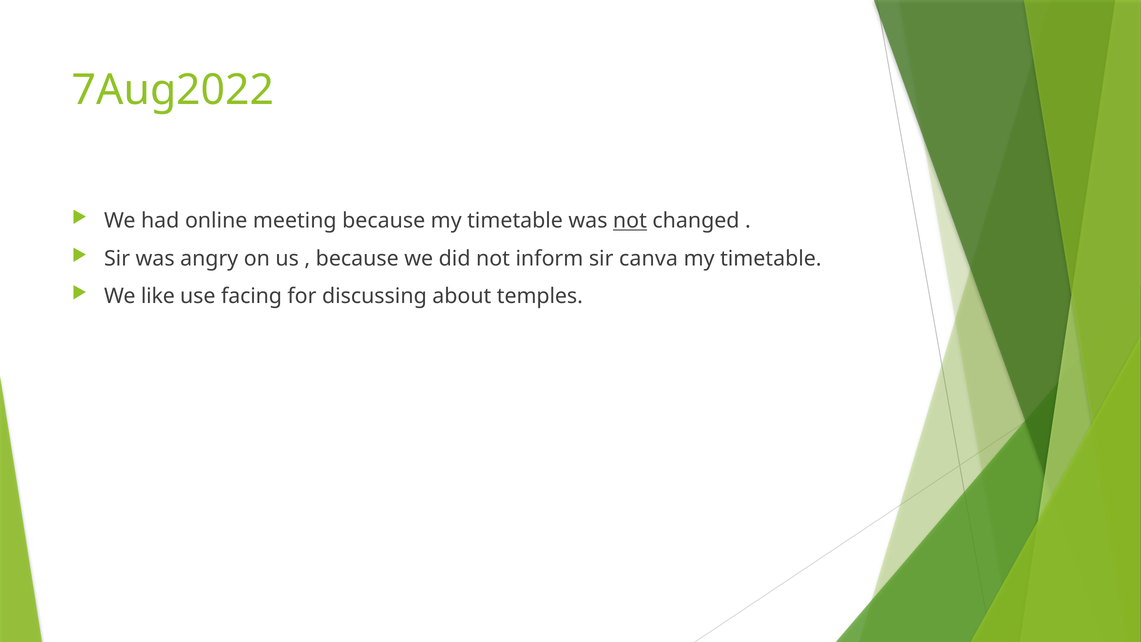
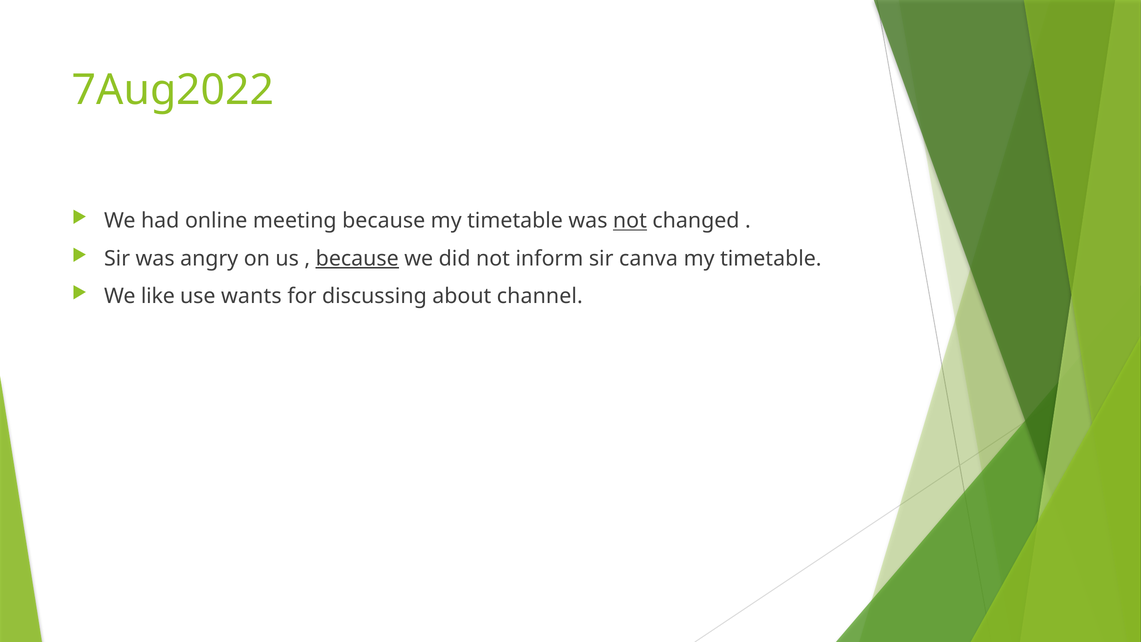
because at (357, 258) underline: none -> present
facing: facing -> wants
temples: temples -> channel
